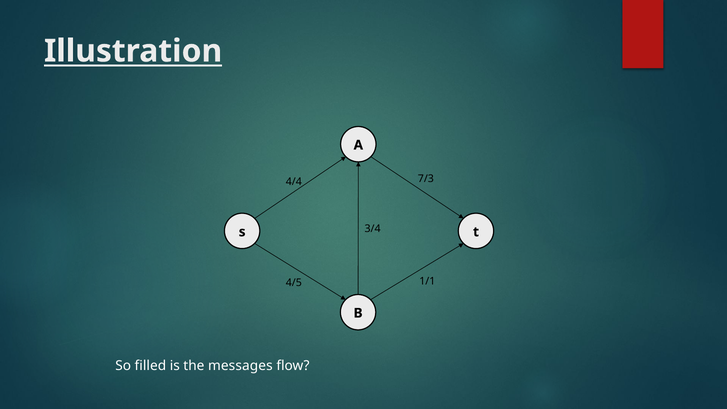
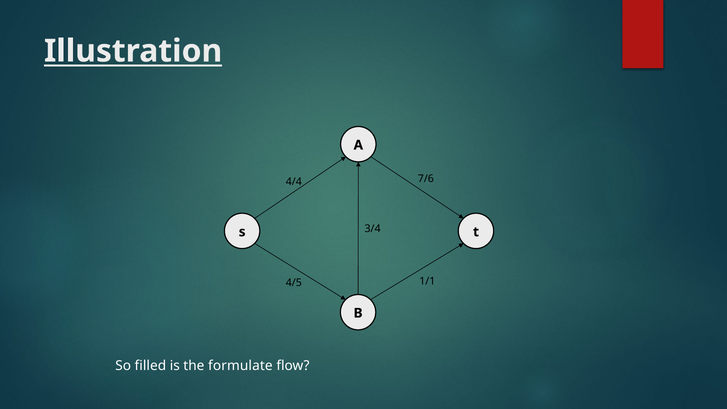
7/3: 7/3 -> 7/6
messages: messages -> formulate
